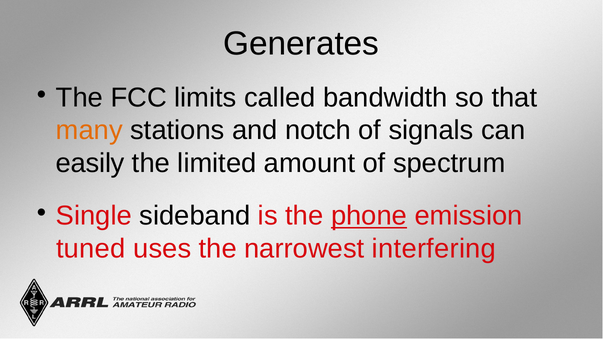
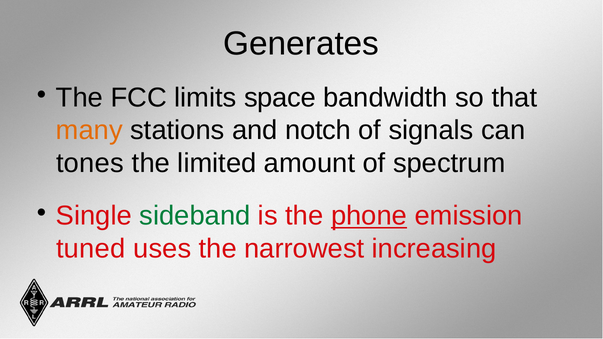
called: called -> space
easily: easily -> tones
sideband colour: black -> green
interfering: interfering -> increasing
